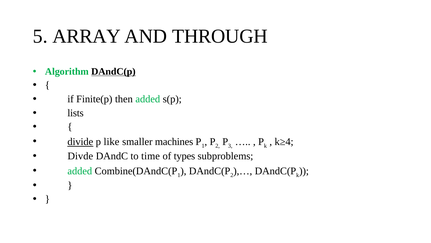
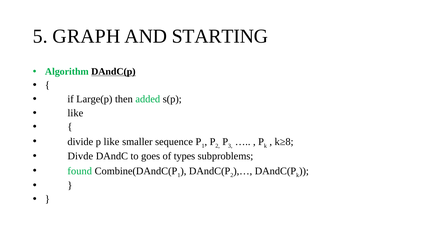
ARRAY: ARRAY -> GRAPH
THROUGH: THROUGH -> STARTING
Finite(p: Finite(p -> Large(p
lists at (76, 113): lists -> like
divide underline: present -> none
machines: machines -> sequence
k≥4: k≥4 -> k≥8
time: time -> goes
added at (80, 171): added -> found
